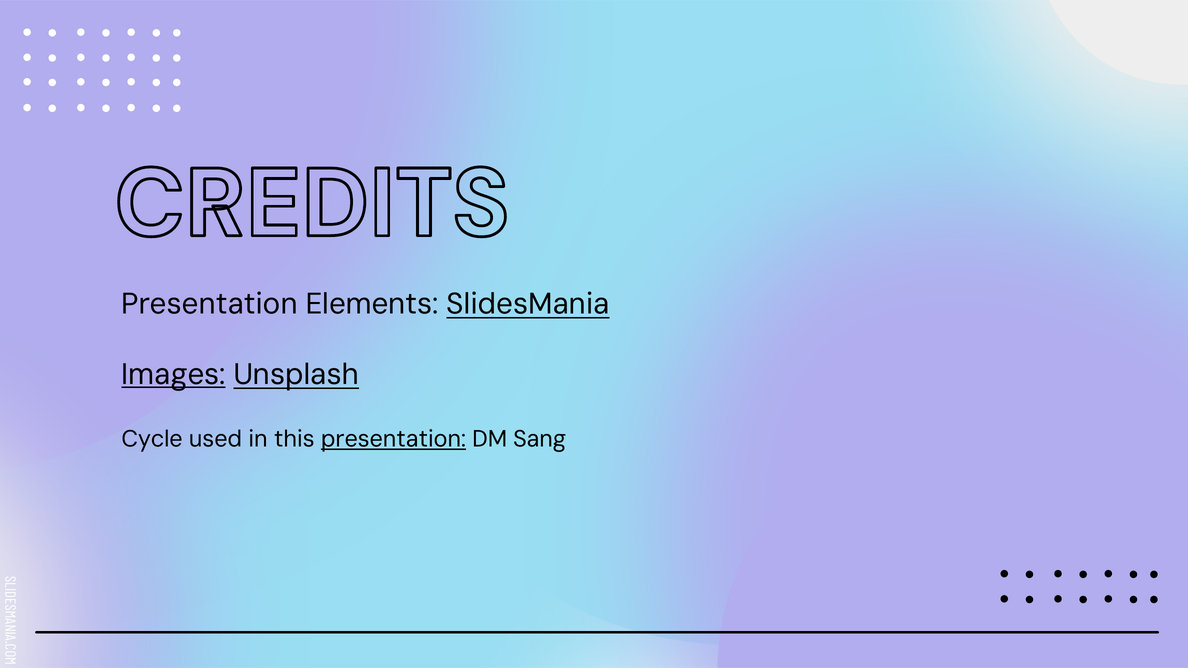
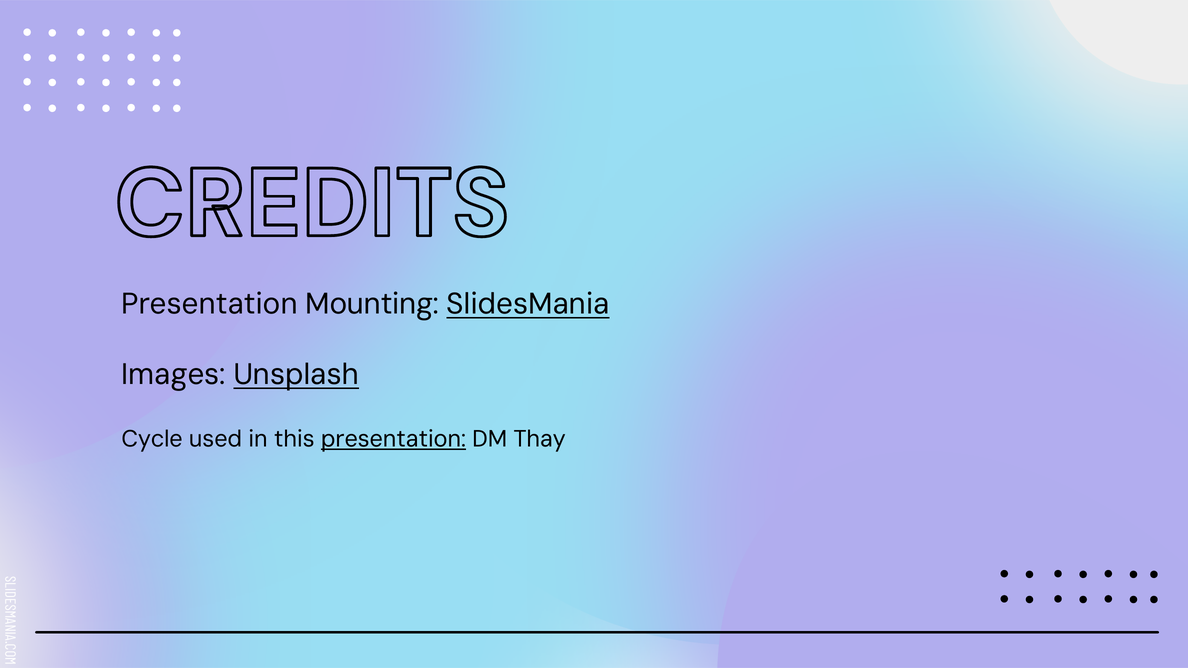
Elements: Elements -> Mounting
Images underline: present -> none
Sang: Sang -> Thay
